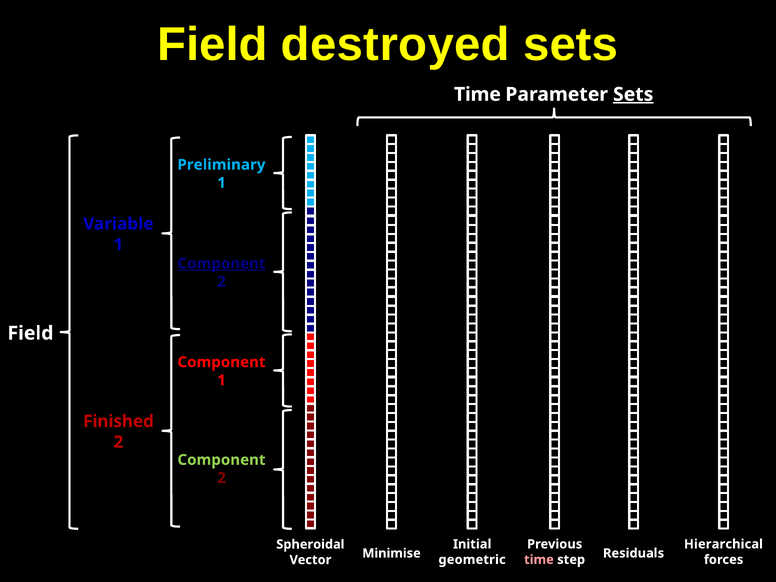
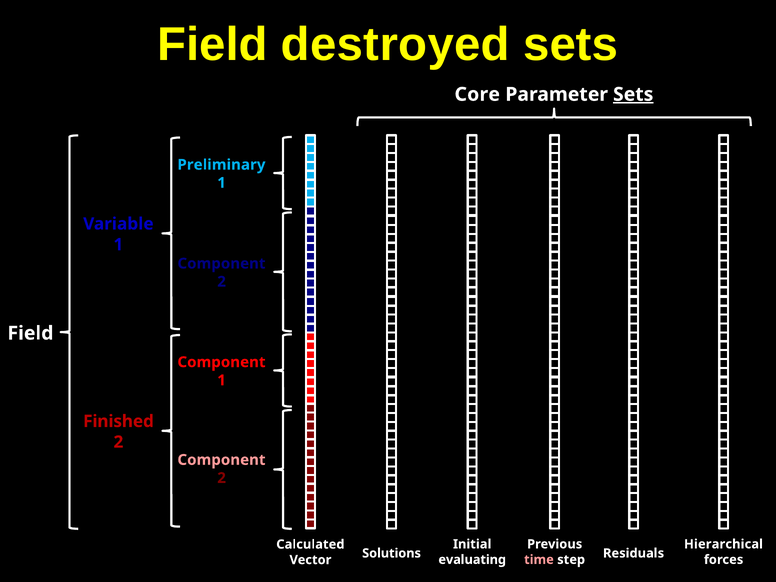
Time at (477, 94): Time -> Core
Component at (221, 264) underline: present -> none
Component at (221, 460) colour: light green -> pink
Spheroidal: Spheroidal -> Calculated
Minimise: Minimise -> Solutions
geometric: geometric -> evaluating
